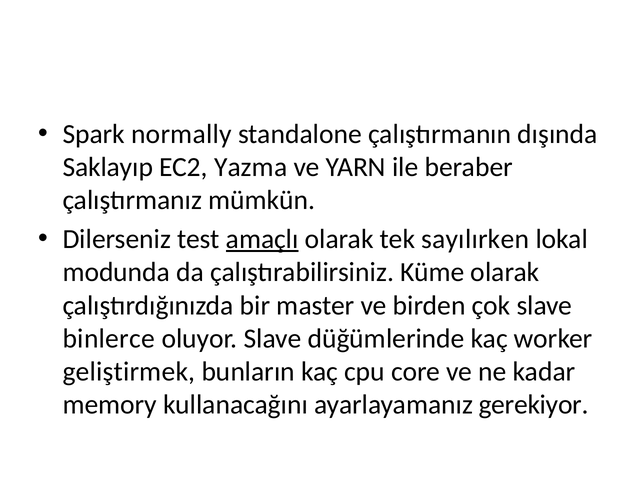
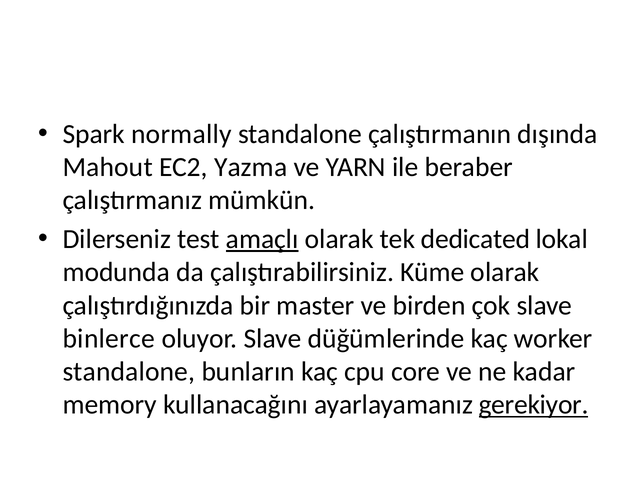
Saklayıp: Saklayıp -> Mahout
sayılırken: sayılırken -> dedicated
geliştirmek at (129, 372): geliştirmek -> standalone
gerekiyor underline: none -> present
